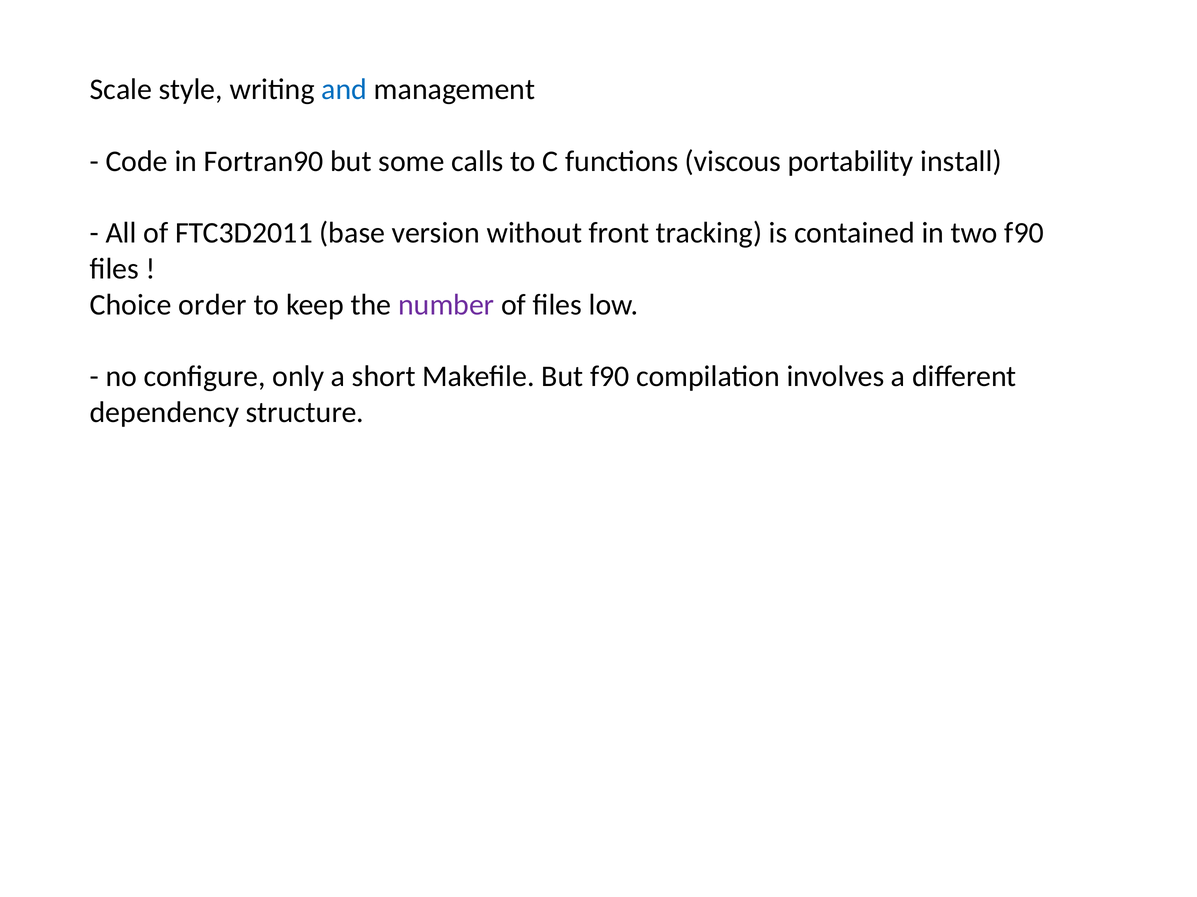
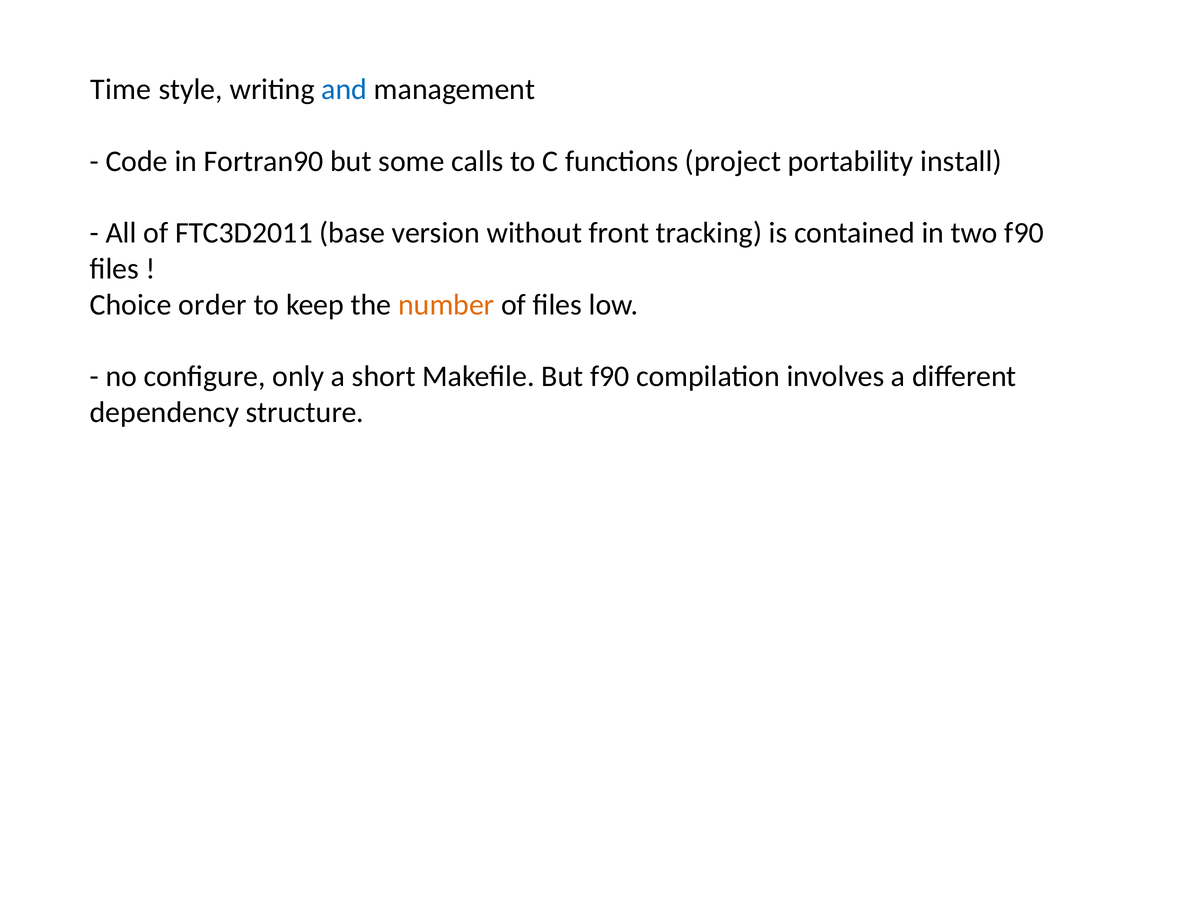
Scale: Scale -> Time
viscous: viscous -> project
number colour: purple -> orange
